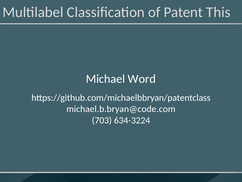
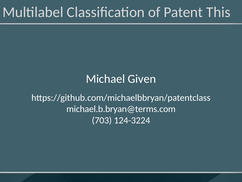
Word: Word -> Given
michael.b.bryan@code.com: michael.b.bryan@code.com -> michael.b.bryan@terms.com
634-3224: 634-3224 -> 124-3224
